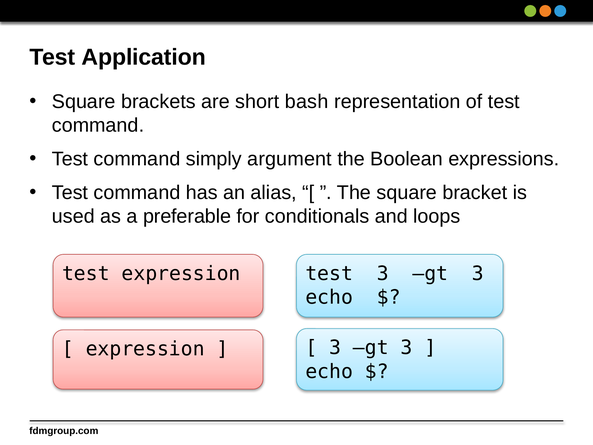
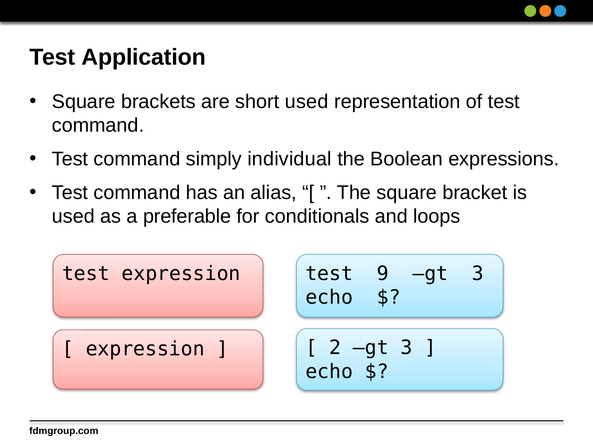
short bash: bash -> used
argument: argument -> individual
test 3: 3 -> 9
3 at (335, 348): 3 -> 2
